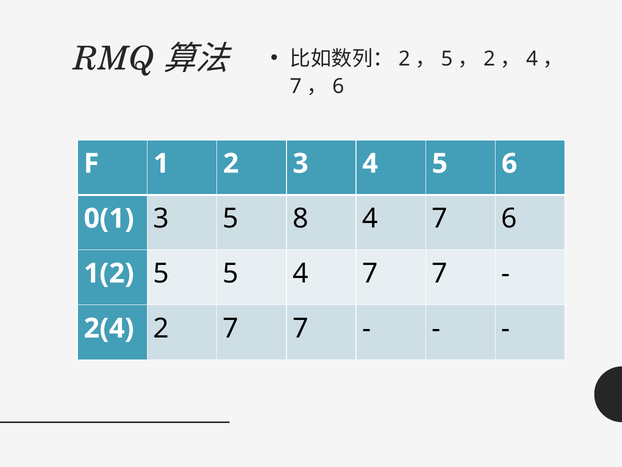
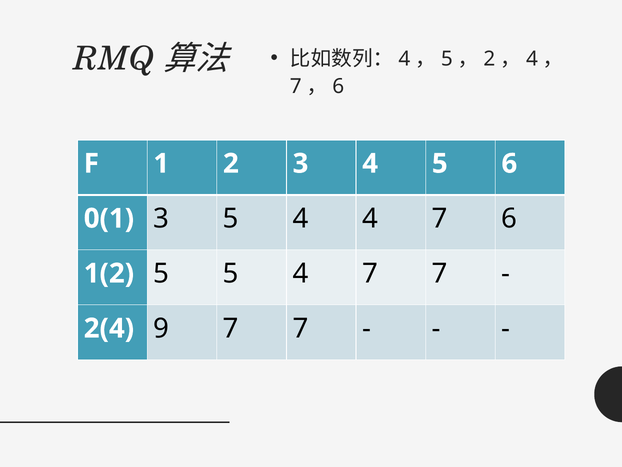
2 at (404, 59): 2 -> 4
3 5 8: 8 -> 4
2(4 2: 2 -> 9
